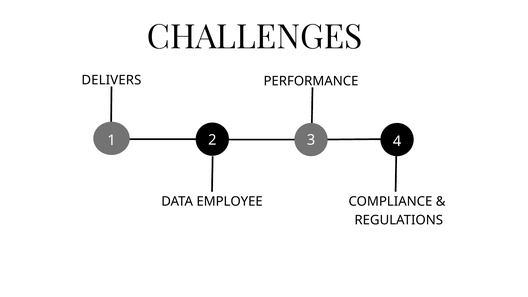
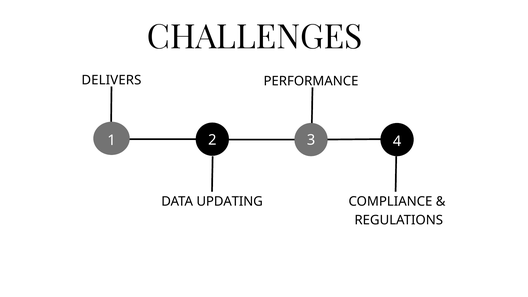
EMPLOYEE: EMPLOYEE -> UPDATING
